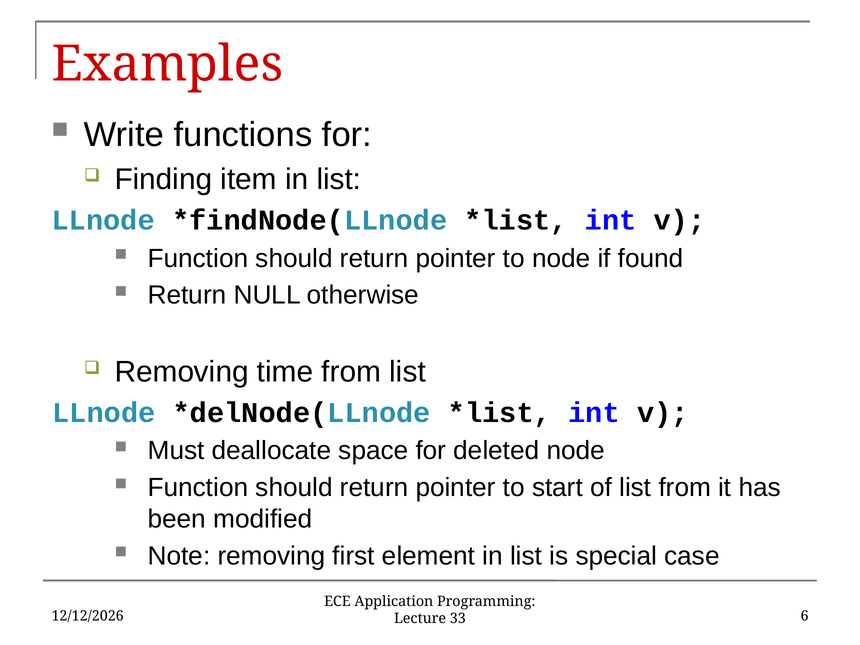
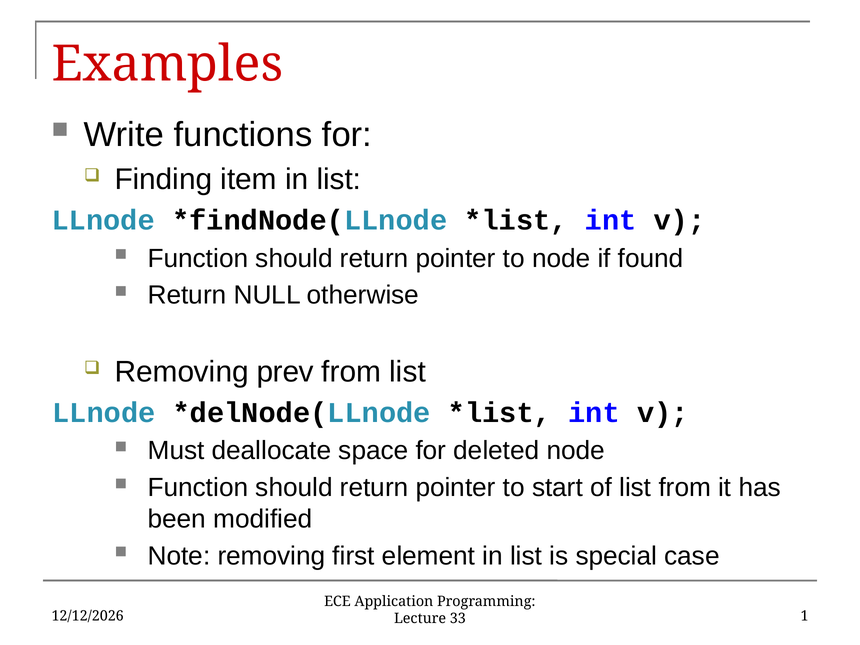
time: time -> prev
6: 6 -> 1
